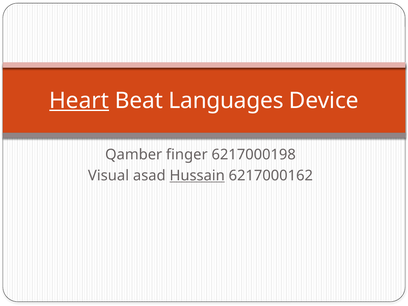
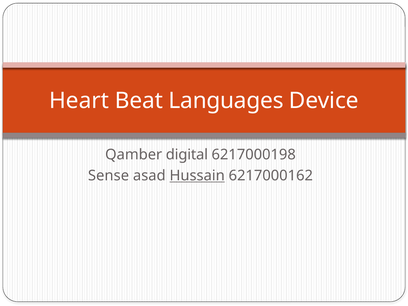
Heart underline: present -> none
finger: finger -> digital
Visual: Visual -> Sense
